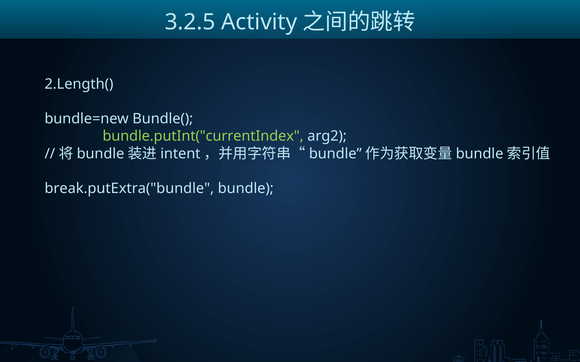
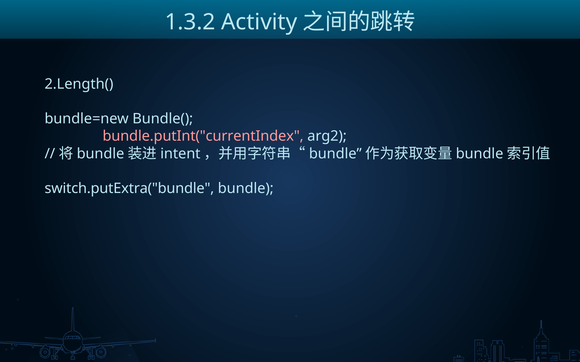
3.2.5: 3.2.5 -> 1.3.2
bundle.putInt("currentIndex colour: light green -> pink
break.putExtra("bundle: break.putExtra("bundle -> switch.putExtra("bundle
